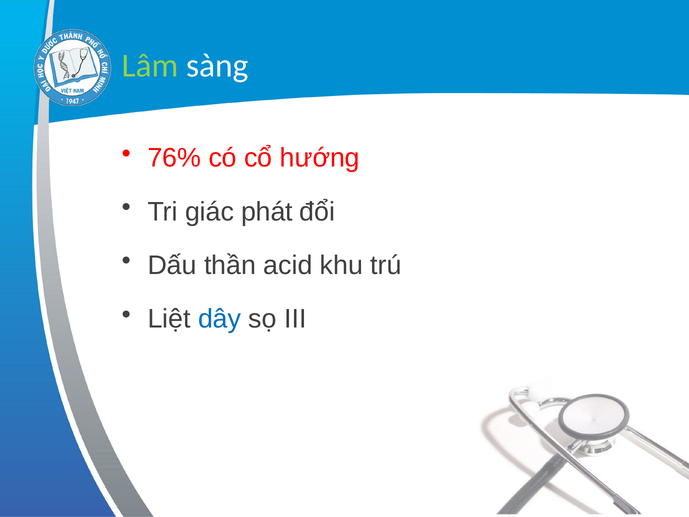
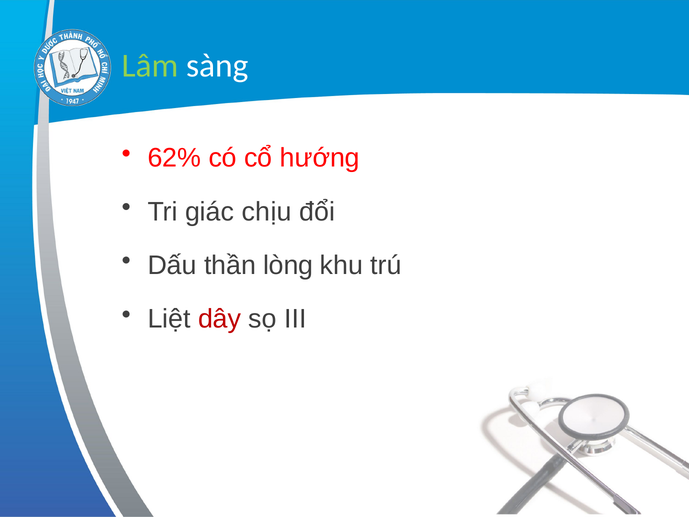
76%: 76% -> 62%
phát: phát -> chịu
acid: acid -> lòng
dây colour: blue -> red
